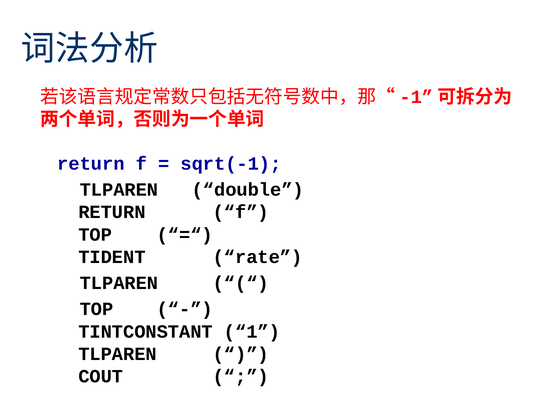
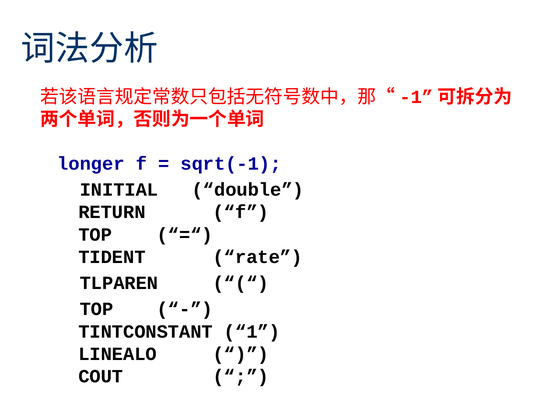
return at (91, 164): return -> longer
TLPAREN at (119, 190): TLPAREN -> INITIAL
TLPAREN at (118, 354): TLPAREN -> LINEALO
